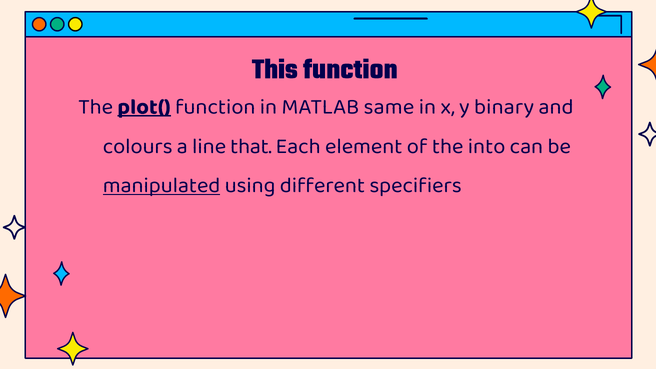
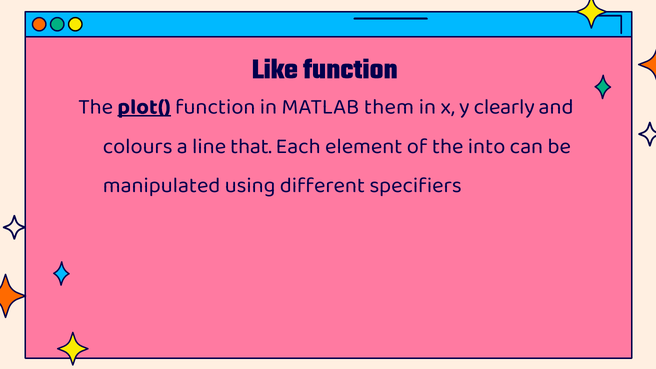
This: This -> Like
same: same -> them
binary: binary -> clearly
manipulated underline: present -> none
